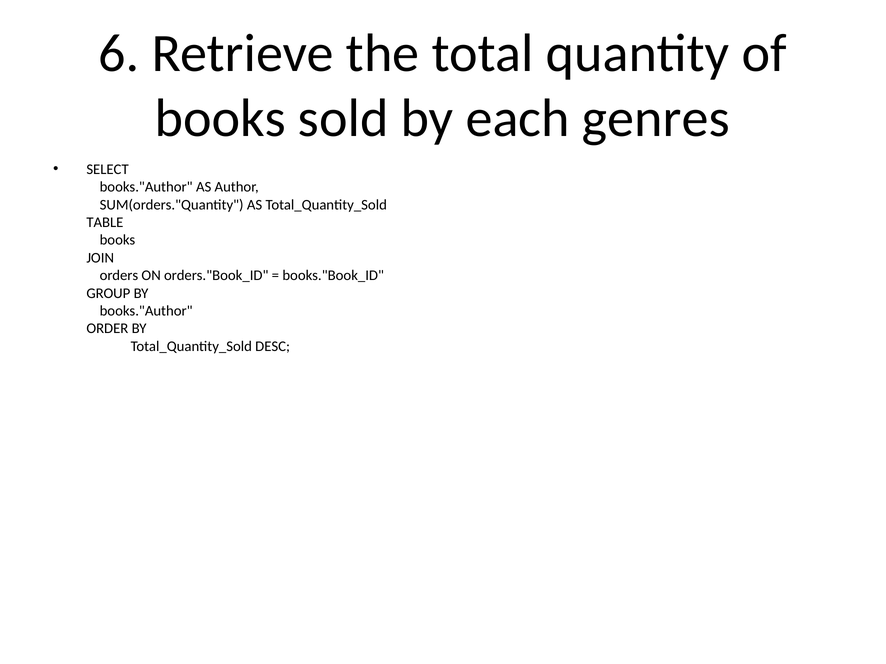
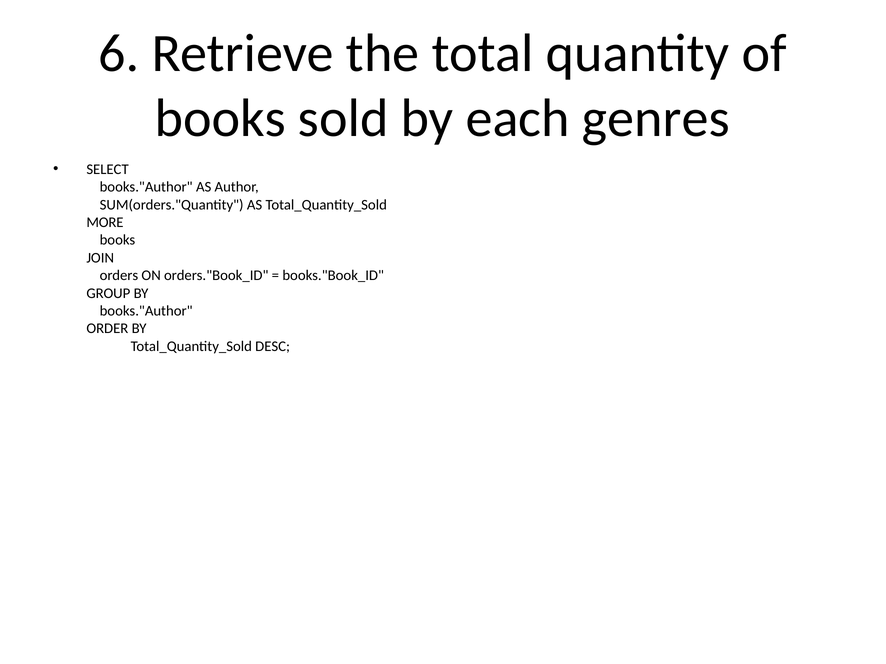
TABLE: TABLE -> MORE
